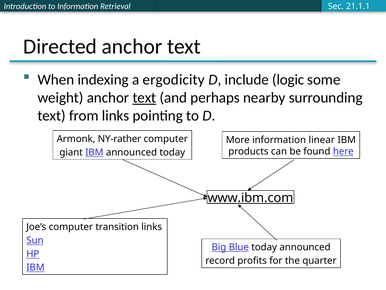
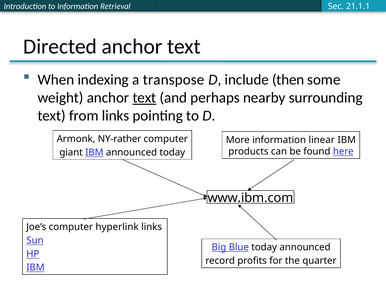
ergodicity: ergodicity -> transpose
logic: logic -> then
www.ibm.com underline: present -> none
transition: transition -> hyperlink
